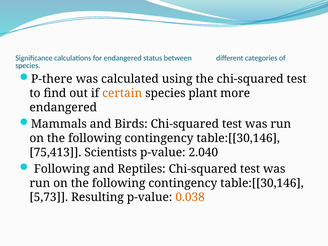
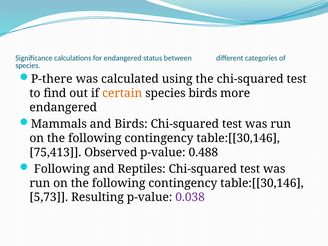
species plant: plant -> birds
Scientists: Scientists -> Observed
2.040: 2.040 -> 0.488
0.038 colour: orange -> purple
